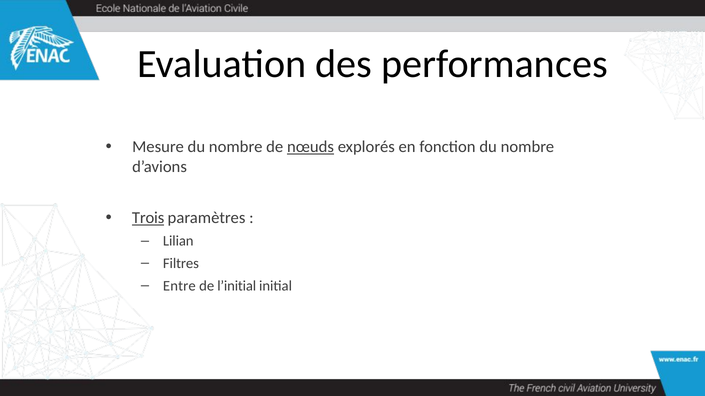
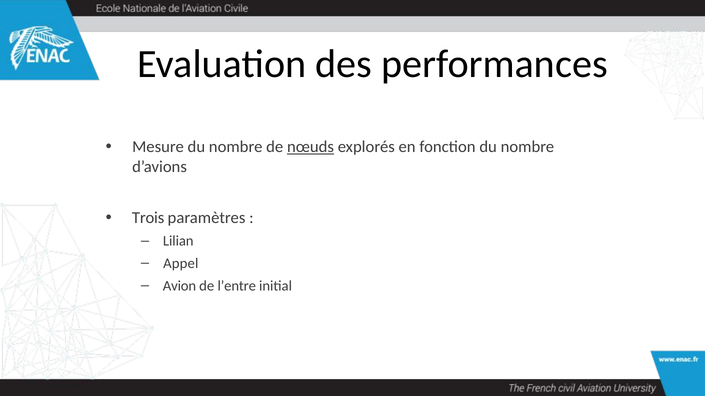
Trois underline: present -> none
Filtres: Filtres -> Appel
Entre: Entre -> Avion
l’initial: l’initial -> l’entre
